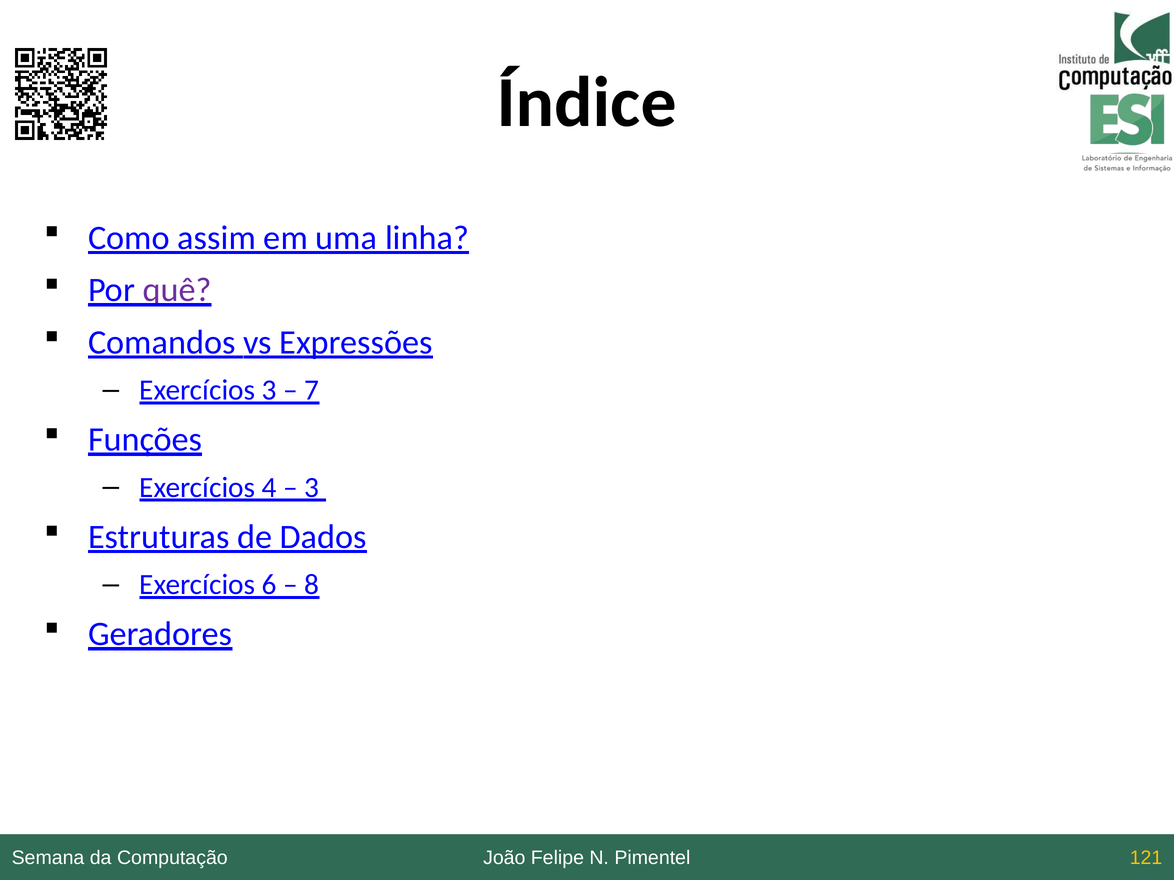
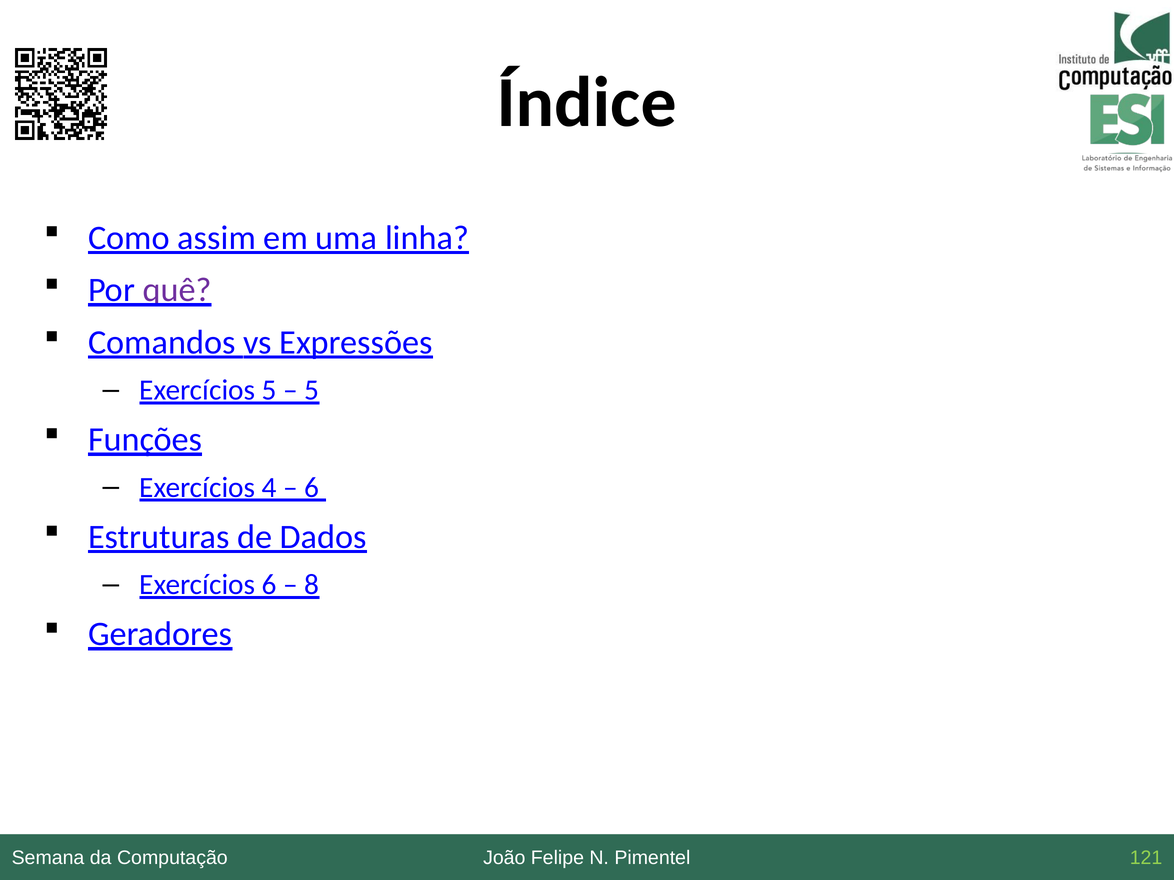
Exercícios 3: 3 -> 5
7 at (312, 390): 7 -> 5
3 at (312, 488): 3 -> 6
121 colour: yellow -> light green
